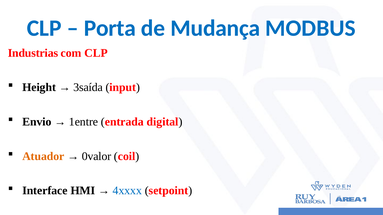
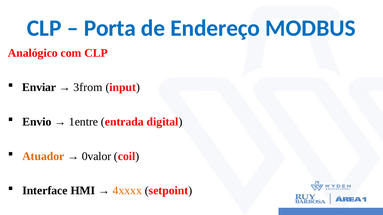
Mudança: Mudança -> Endereço
Industrias: Industrias -> Analógico
Height: Height -> Enviar
3saída: 3saída -> 3from
4xxxx colour: blue -> orange
